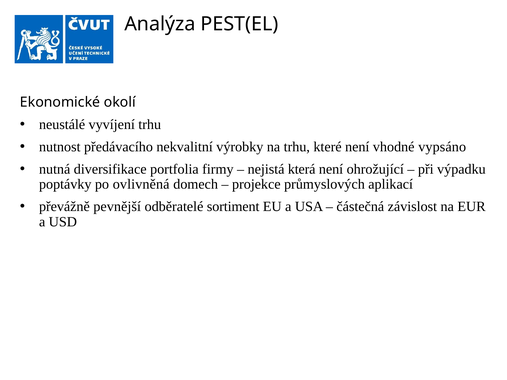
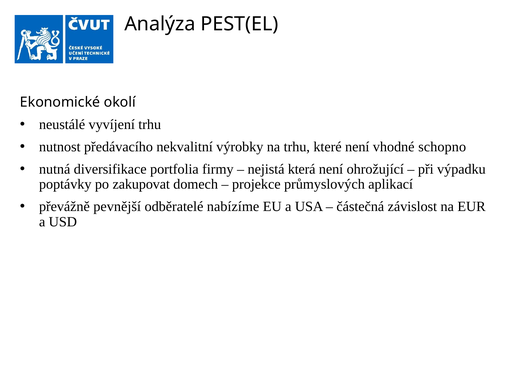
vypsáno: vypsáno -> schopno
ovlivněná: ovlivněná -> zakupovat
sortiment: sortiment -> nabízíme
